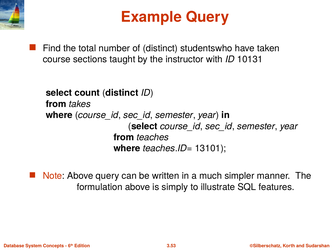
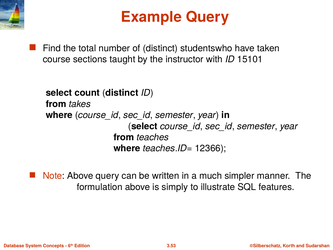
10131: 10131 -> 15101
13101: 13101 -> 12366
